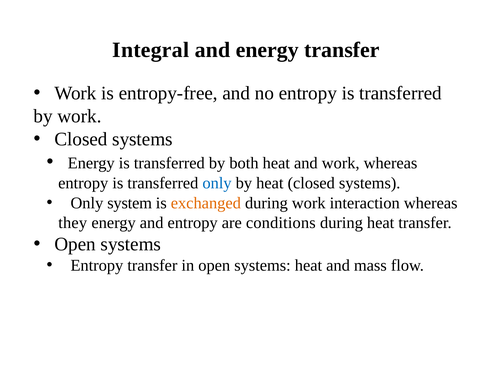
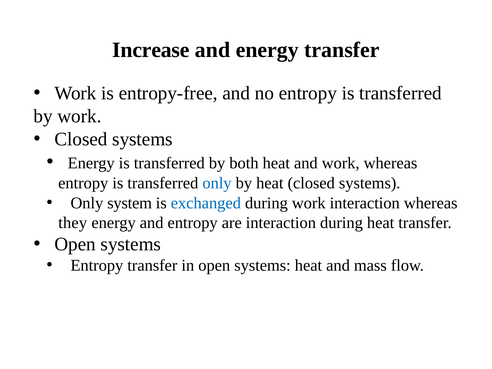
Integral: Integral -> Increase
exchanged colour: orange -> blue
are conditions: conditions -> interaction
